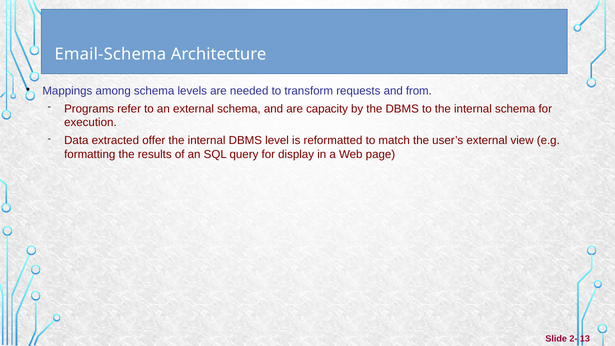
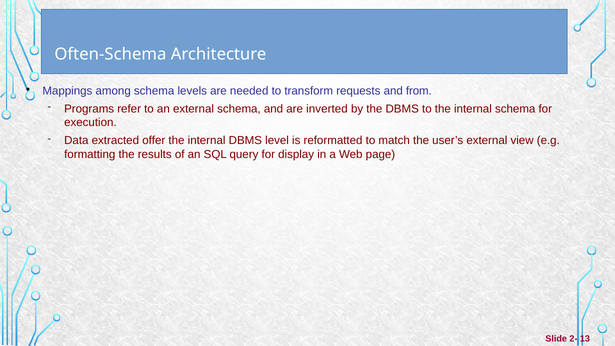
Email-Schema: Email-Schema -> Often-Schema
capacity: capacity -> inverted
